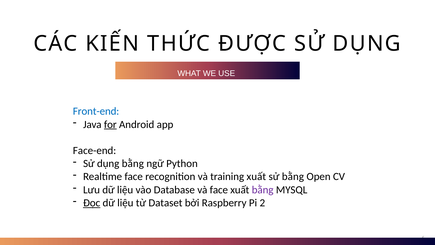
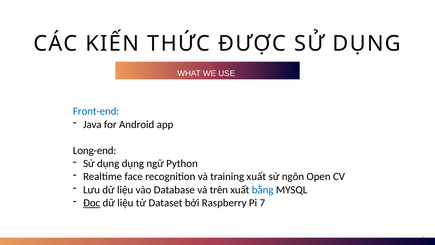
for underline: present -> none
Face-end: Face-end -> Long-end
dụng bằng: bằng -> dụng
sử bằng: bằng -> ngôn
và face: face -> trên
bằng at (263, 190) colour: purple -> blue
2: 2 -> 7
